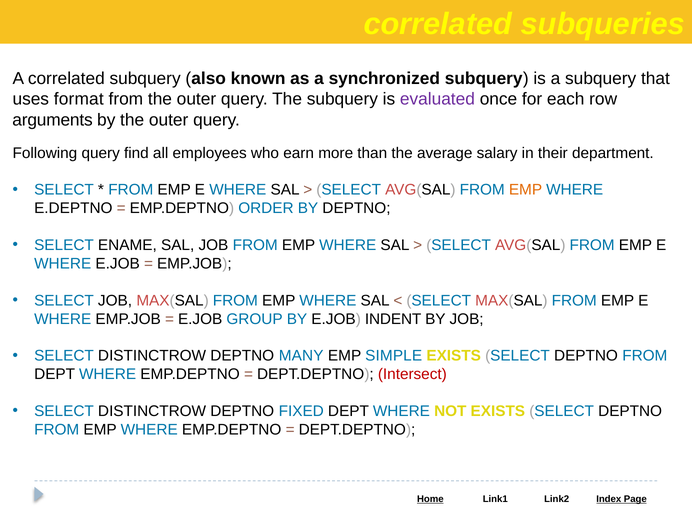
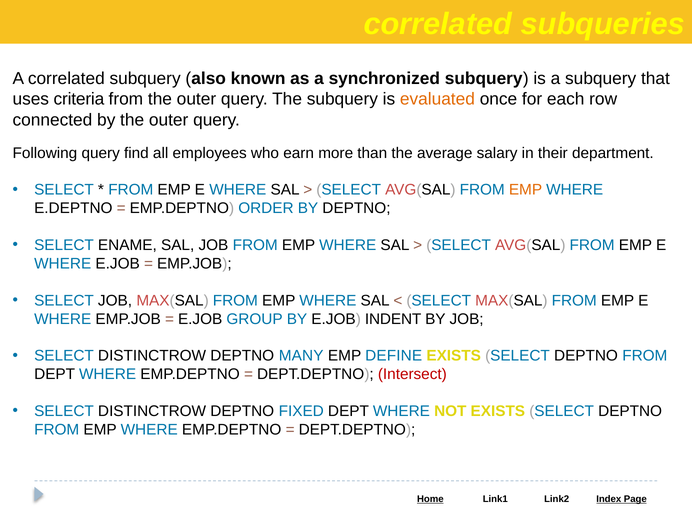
format: format -> criteria
evaluated colour: purple -> orange
arguments: arguments -> connected
SIMPLE: SIMPLE -> DEFINE
